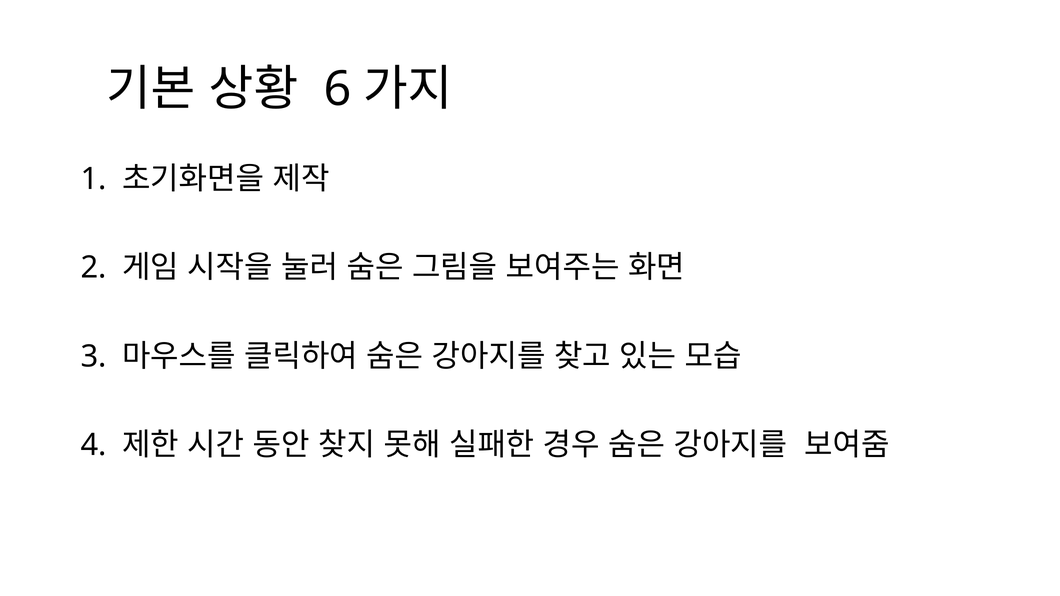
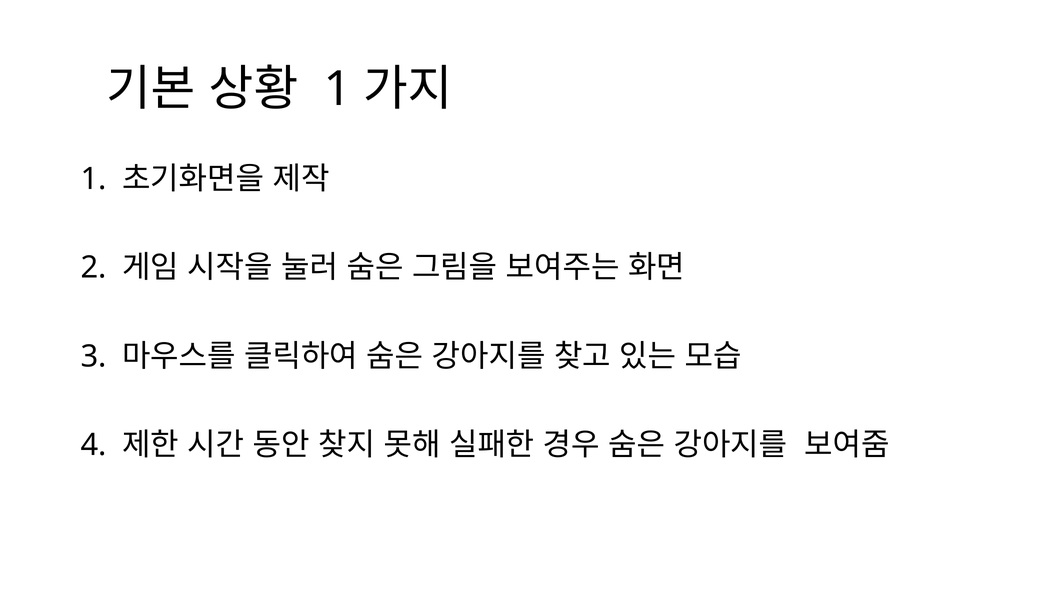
6 at (338, 89): 6 -> 1
